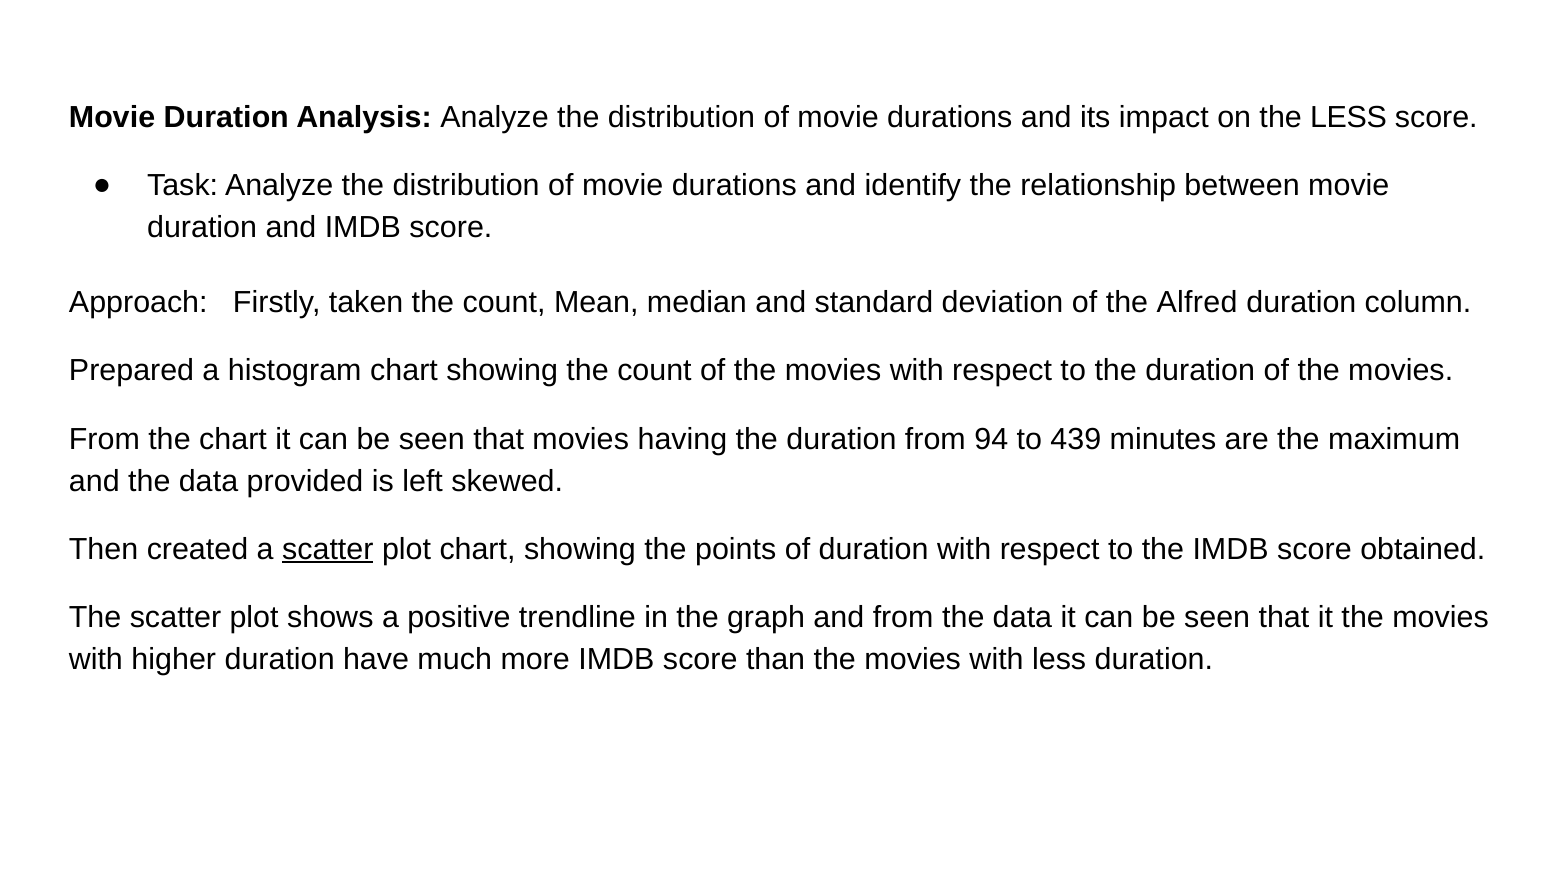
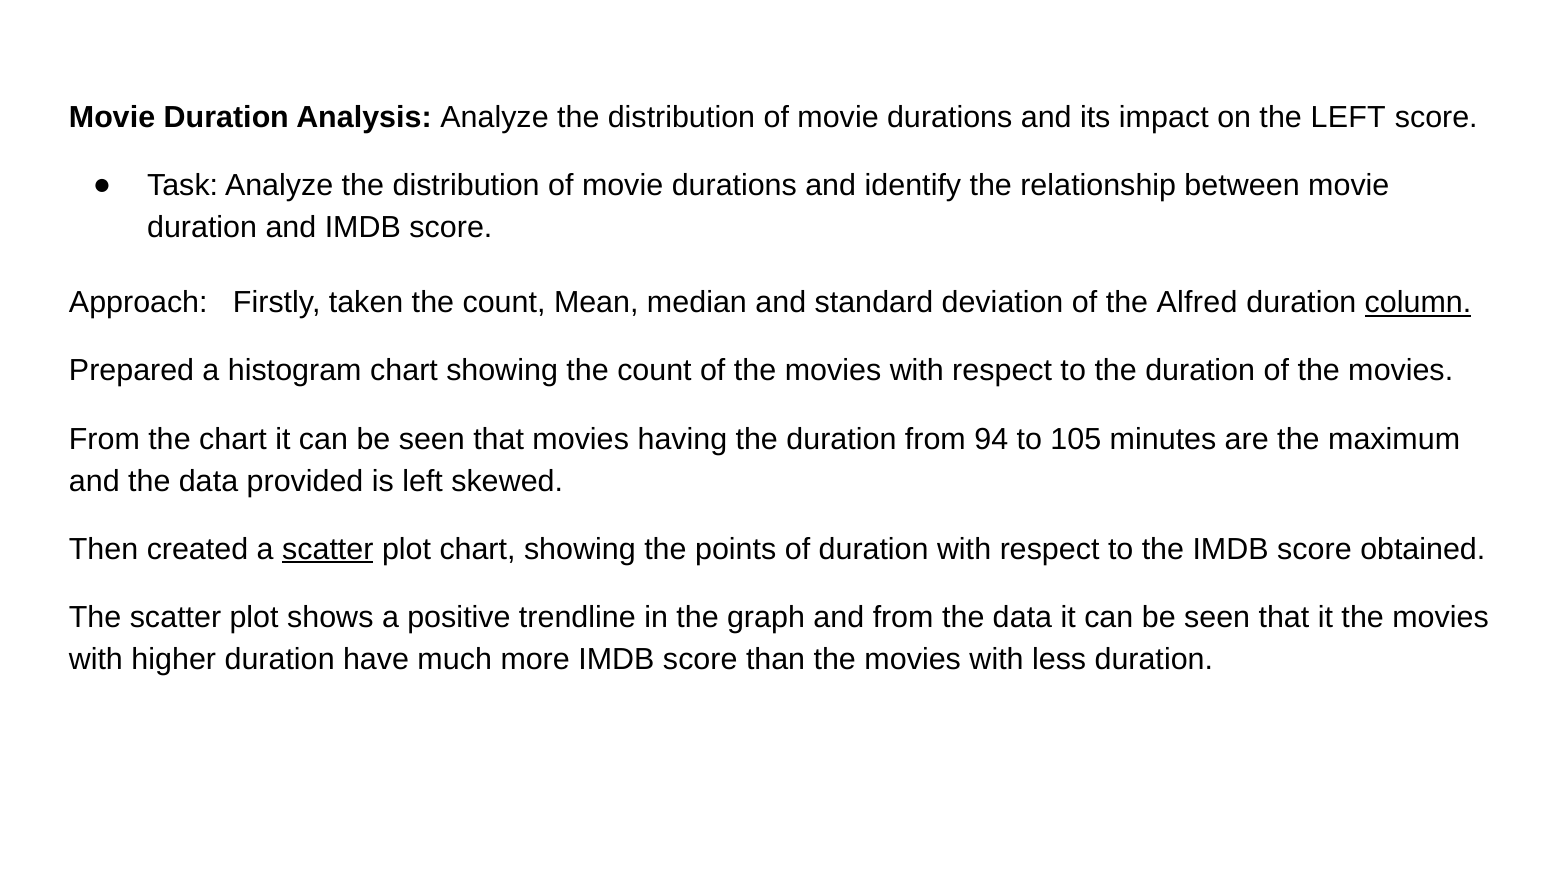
the LESS: LESS -> LEFT
column underline: none -> present
439: 439 -> 105
